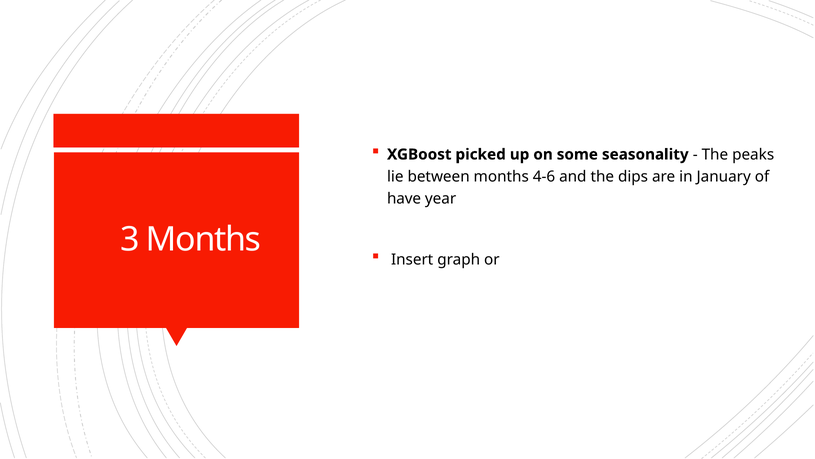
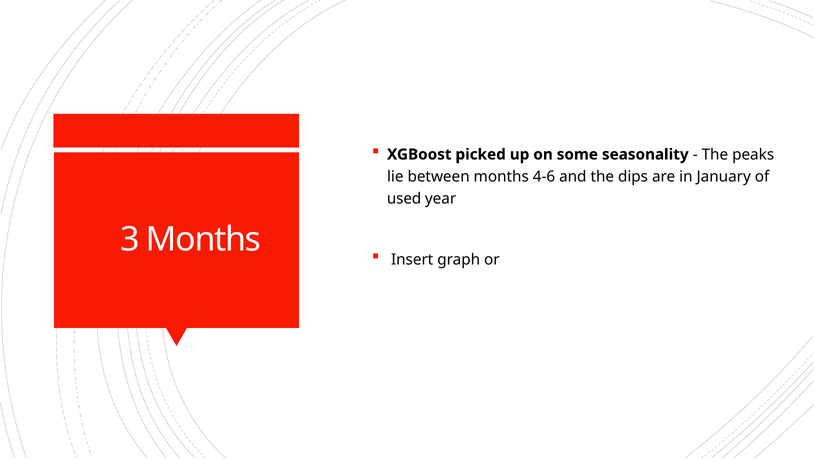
have: have -> used
